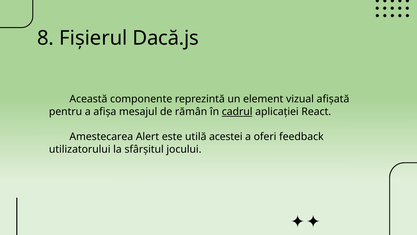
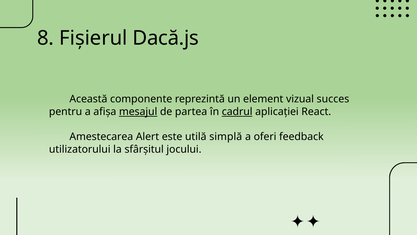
afișată: afișată -> succes
mesajul underline: none -> present
rămân: rămân -> partea
acestei: acestei -> simplă
